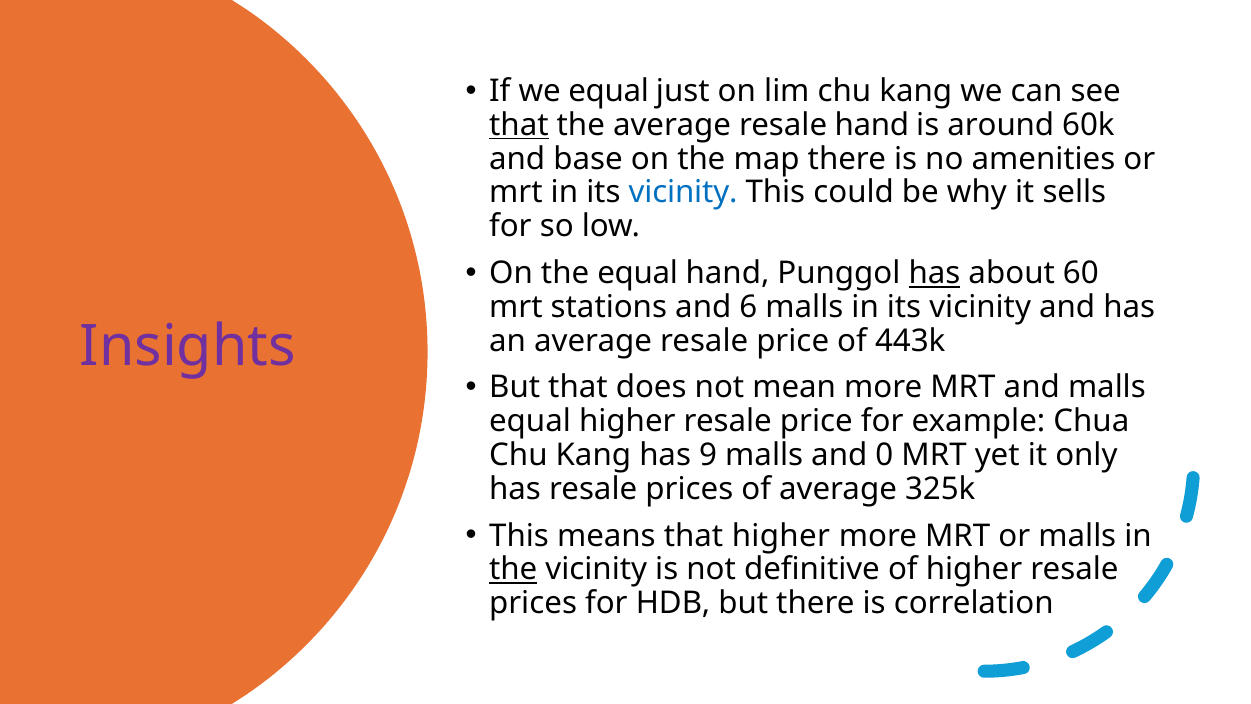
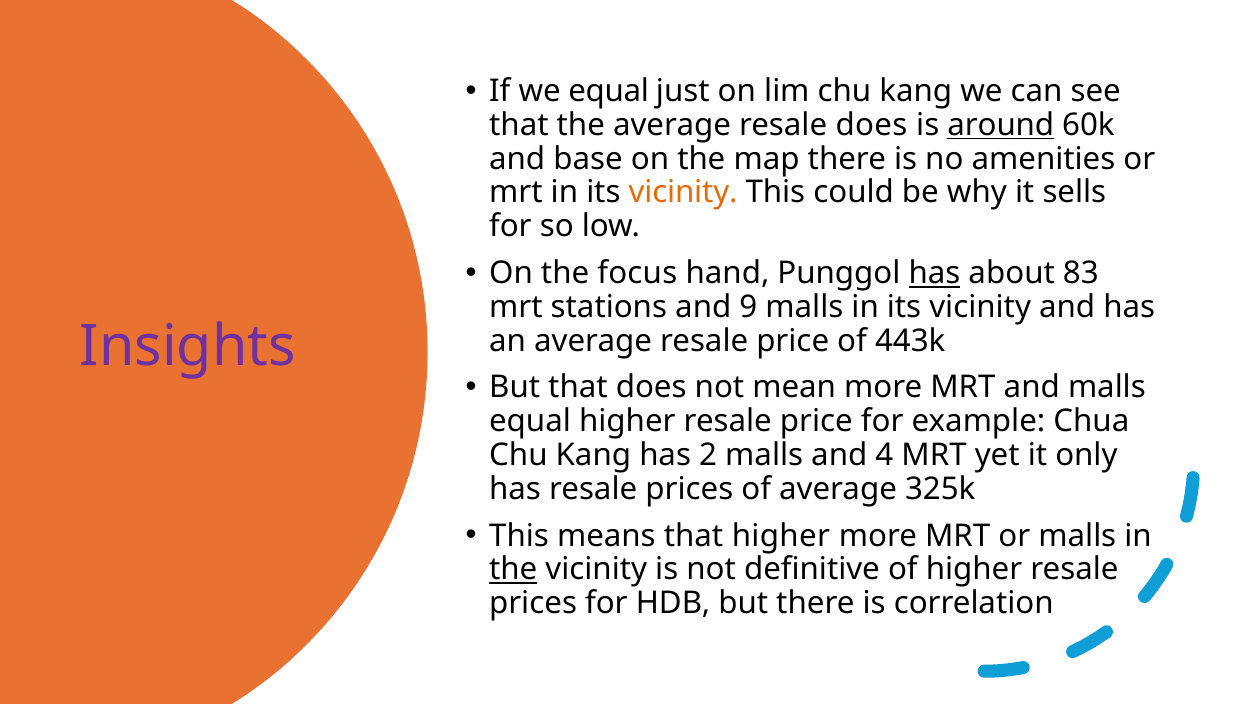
that at (519, 125) underline: present -> none
resale hand: hand -> does
around underline: none -> present
vicinity at (683, 192) colour: blue -> orange
the equal: equal -> focus
60: 60 -> 83
6: 6 -> 9
9: 9 -> 2
0: 0 -> 4
